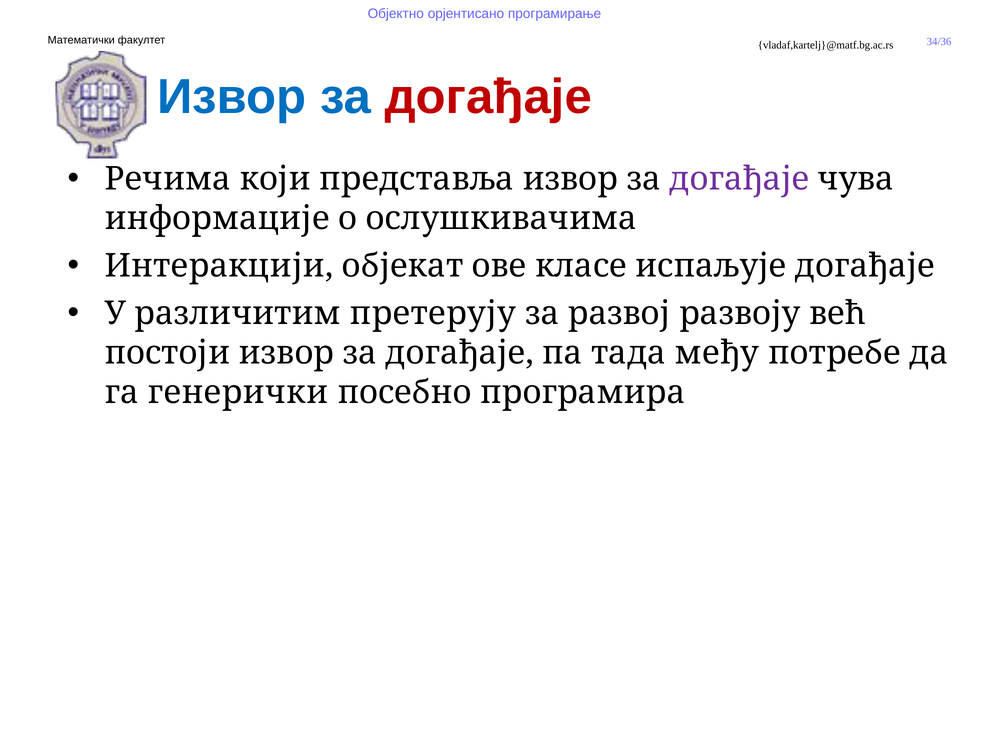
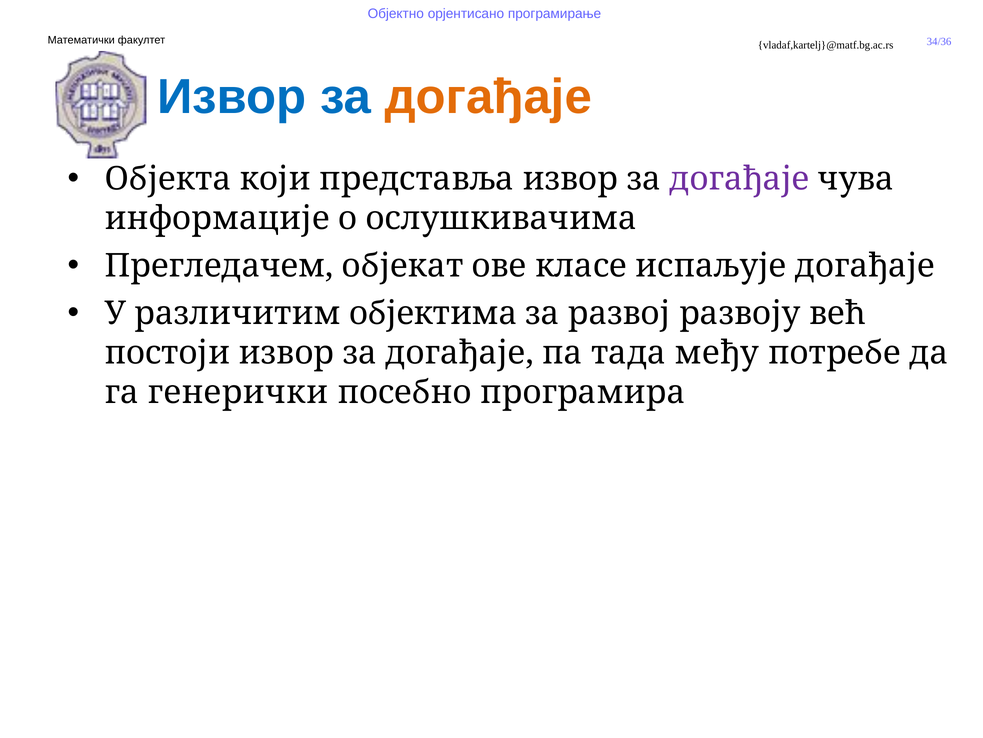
догађаје at (488, 97) colour: red -> orange
Речима: Речима -> Објекта
Интеракцији: Интеракцији -> Прегледачем
претерују: претерују -> објектима
